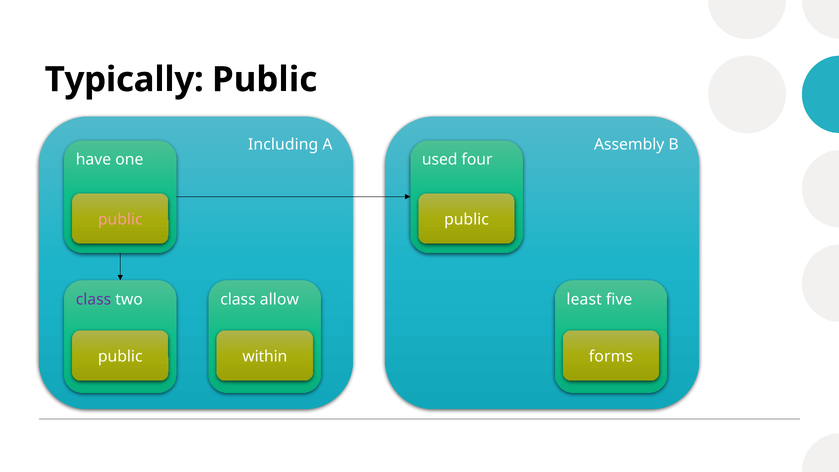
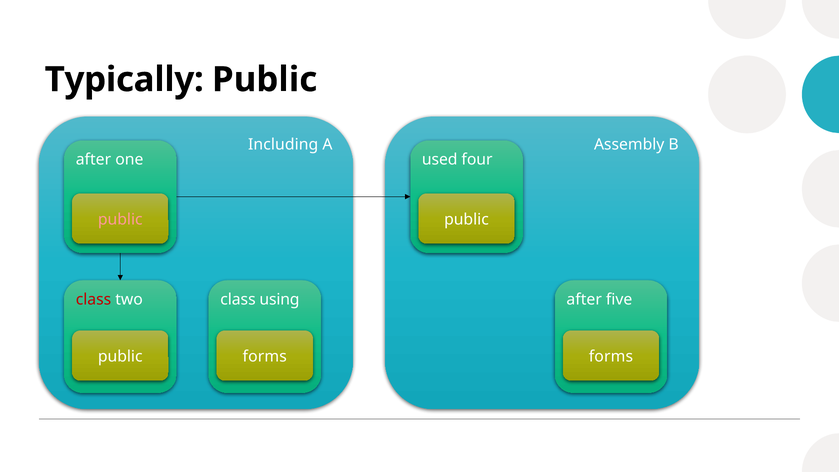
have at (93, 159): have -> after
class at (93, 299) colour: purple -> red
allow: allow -> using
least at (584, 299): least -> after
within at (265, 356): within -> forms
